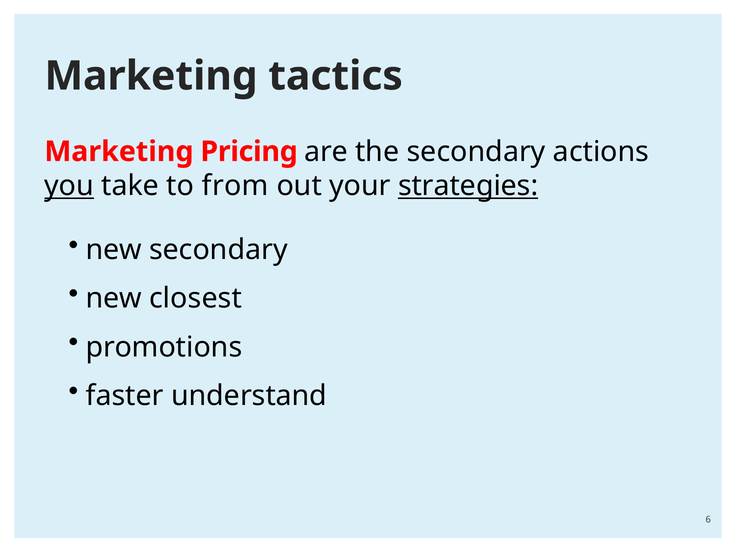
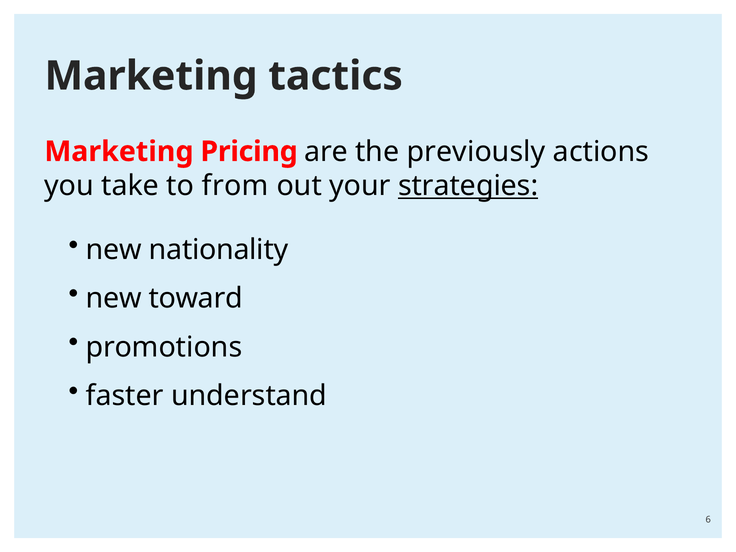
the secondary: secondary -> previously
you underline: present -> none
new secondary: secondary -> nationality
closest: closest -> toward
